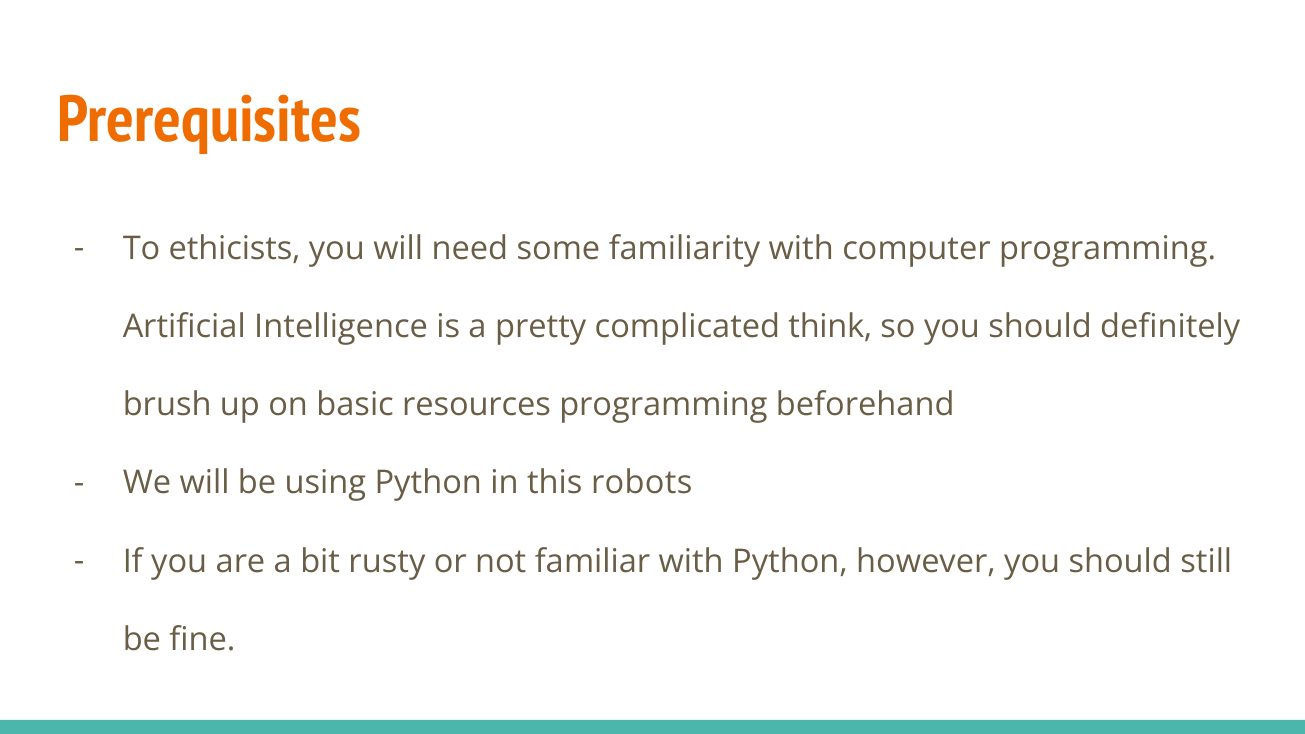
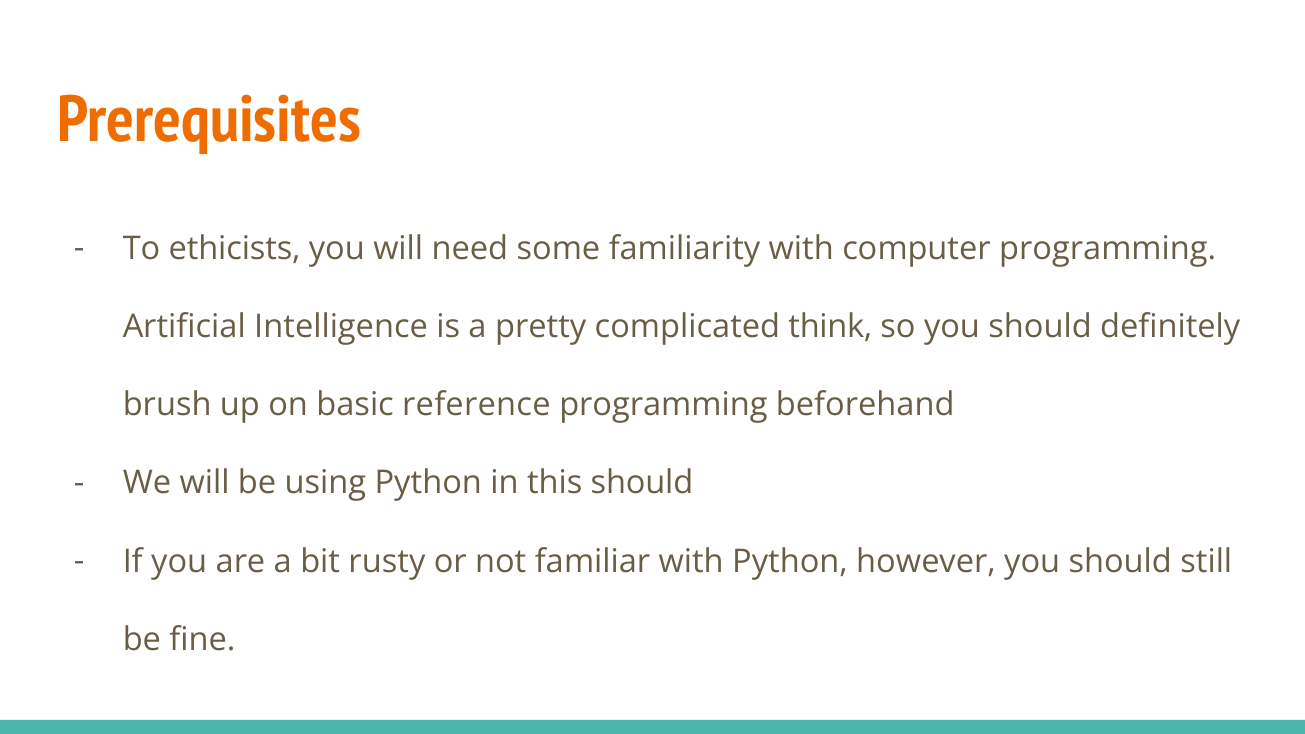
resources: resources -> reference
this robots: robots -> should
